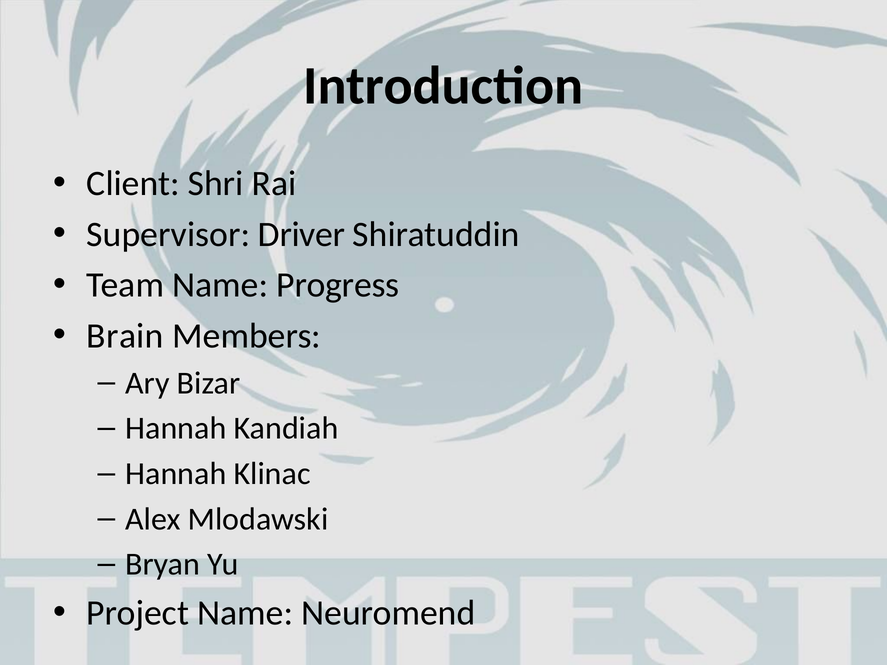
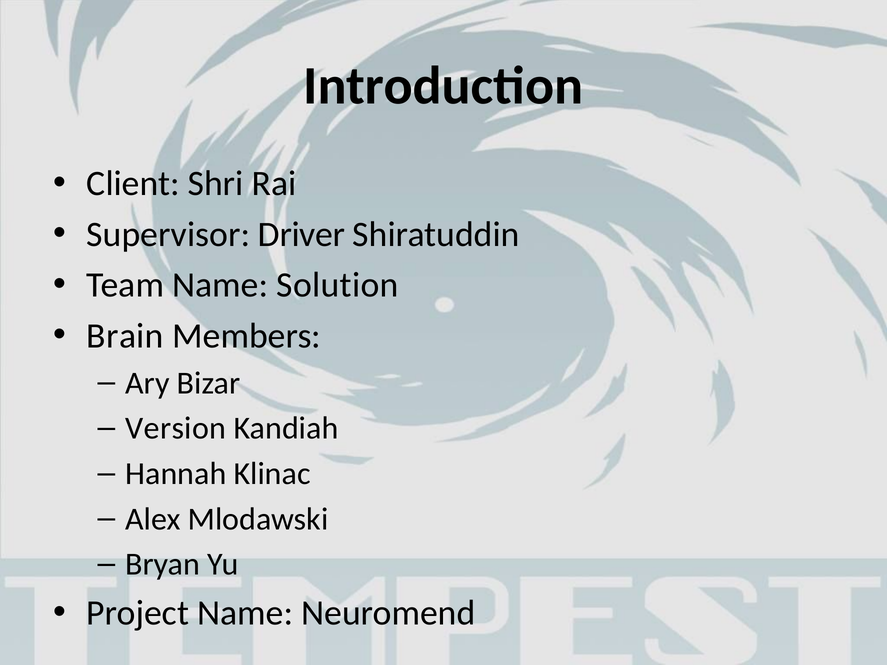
Progress: Progress -> Solution
Hannah at (176, 429): Hannah -> Version
